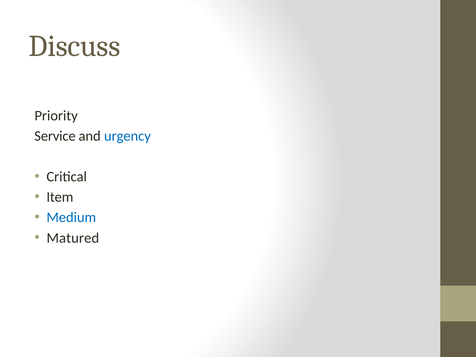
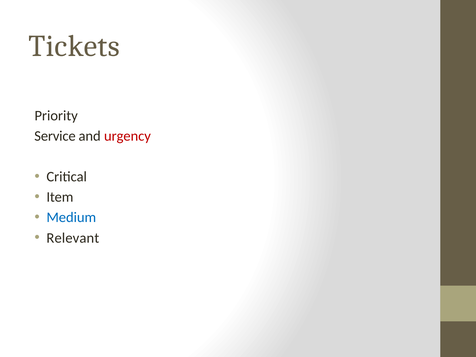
Discuss: Discuss -> Tickets
urgency colour: blue -> red
Matured: Matured -> Relevant
